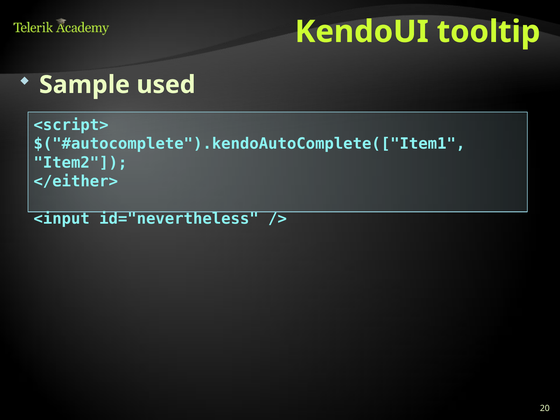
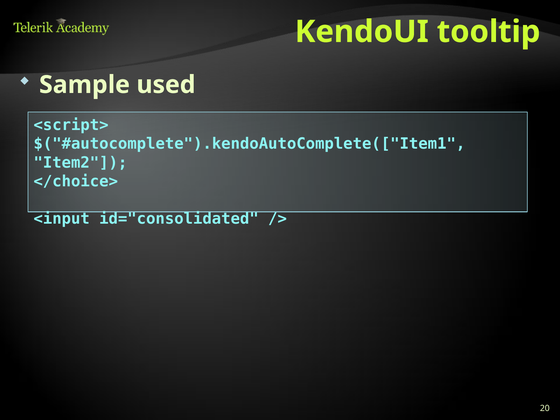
</either>: </either> -> </choice>
id="nevertheless: id="nevertheless -> id="consolidated
